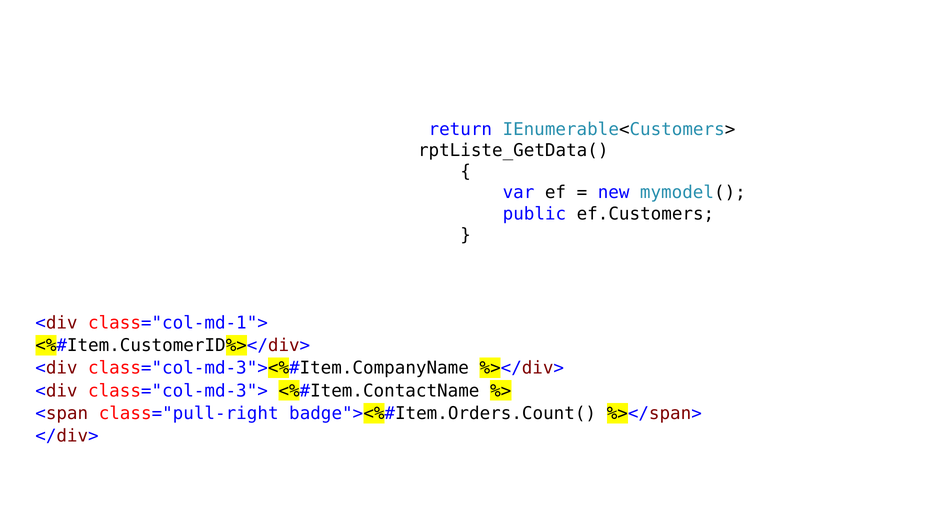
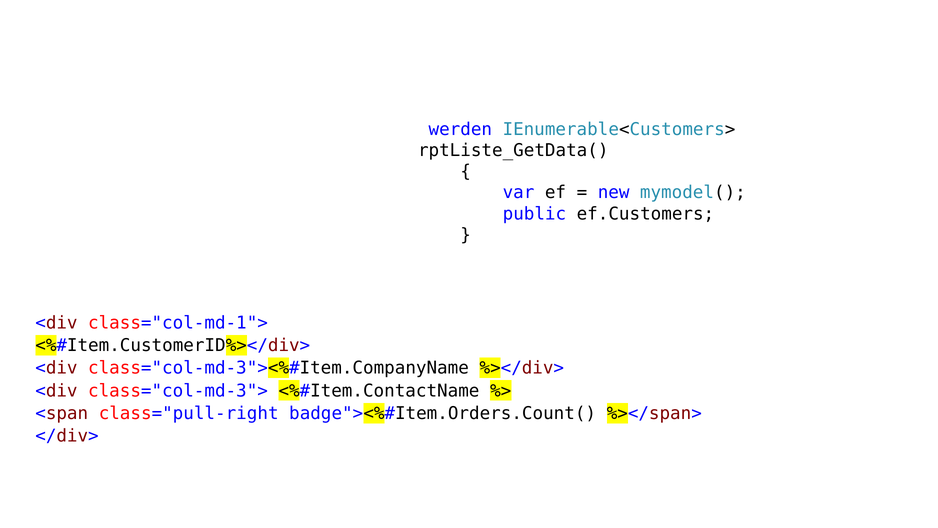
return: return -> werden
